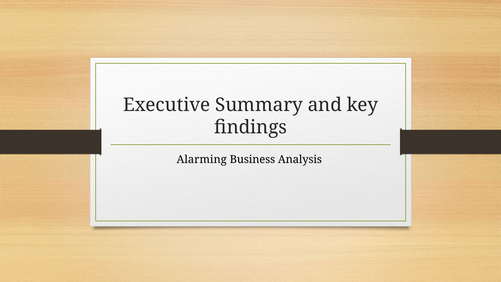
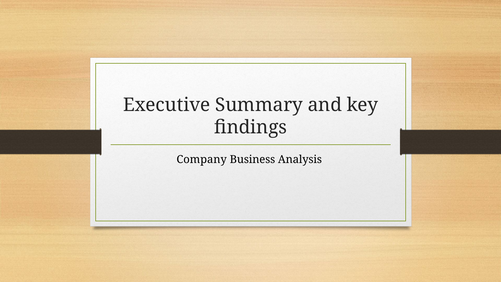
Alarming: Alarming -> Company
